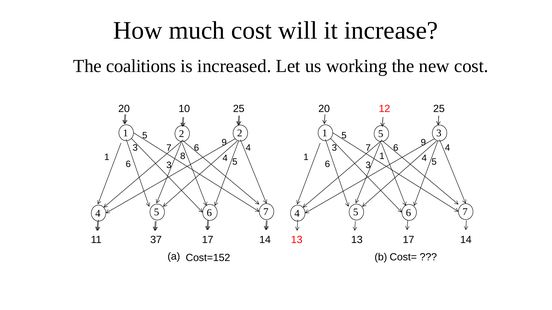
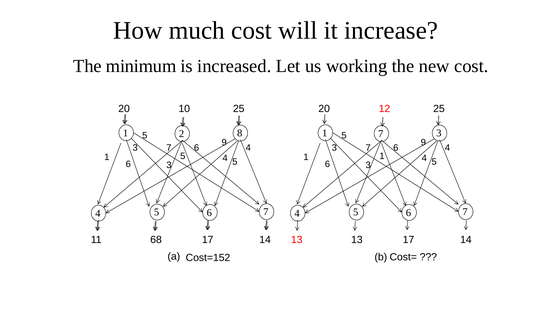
coalitions: coalitions -> minimum
2 2: 2 -> 8
1 5: 5 -> 7
1 8: 8 -> 5
37: 37 -> 68
